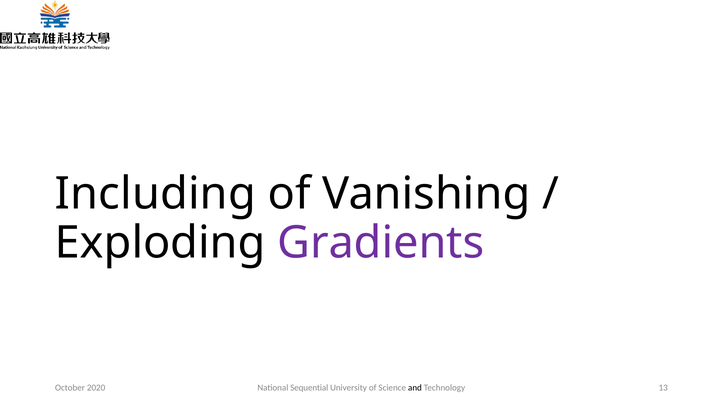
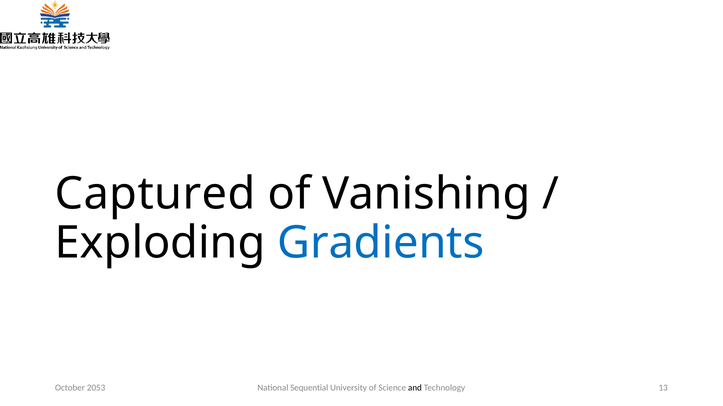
Including: Including -> Captured
Gradients colour: purple -> blue
2020: 2020 -> 2053
